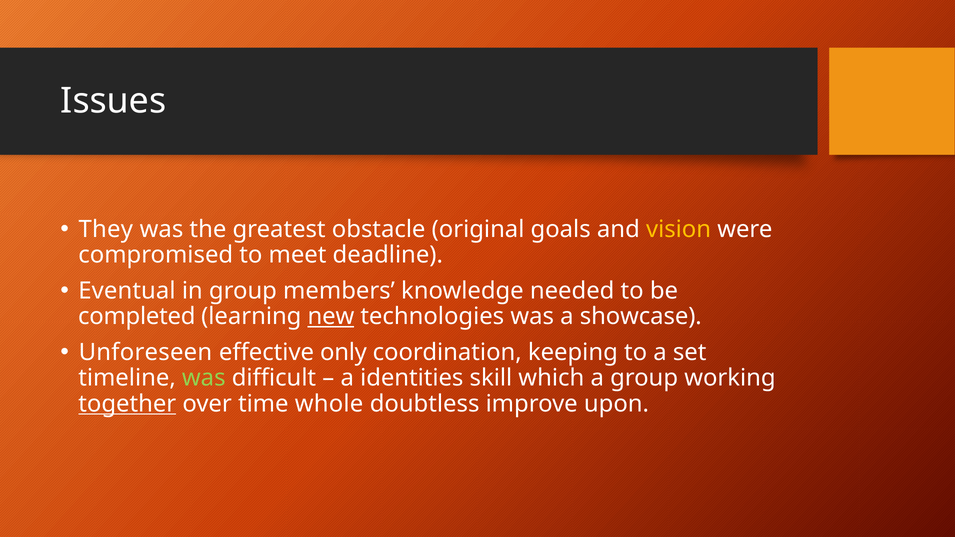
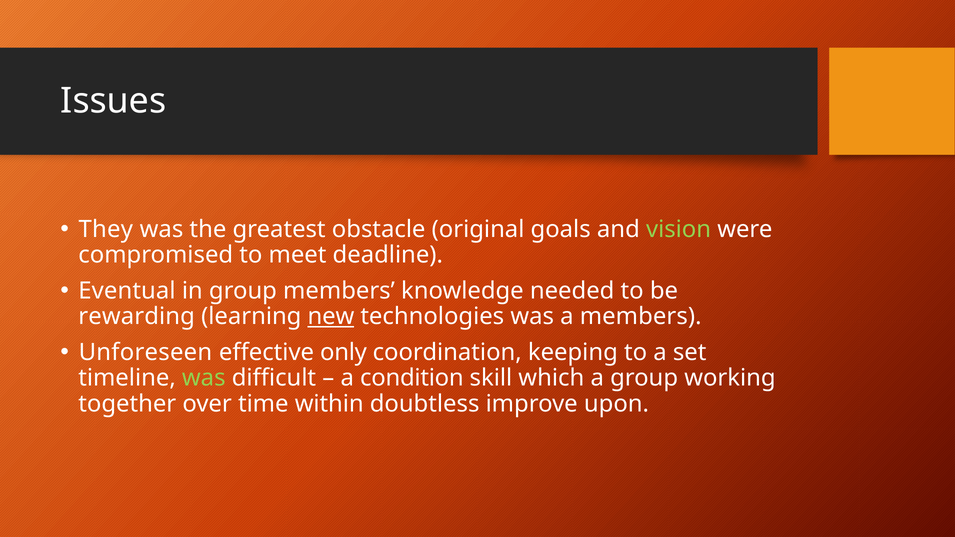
vision colour: yellow -> light green
completed: completed -> rewarding
a showcase: showcase -> members
identities: identities -> condition
together underline: present -> none
whole: whole -> within
